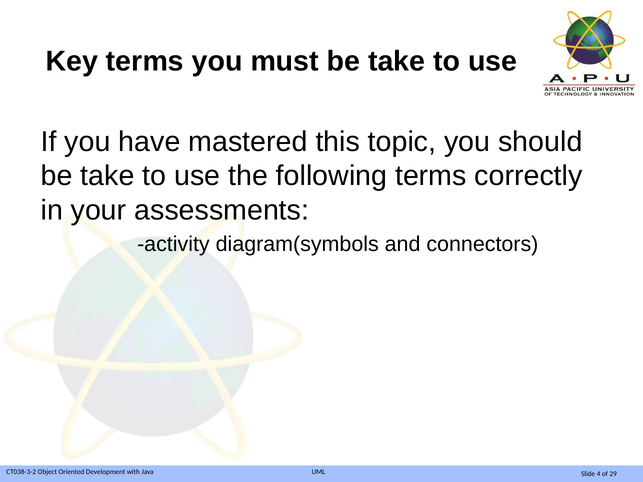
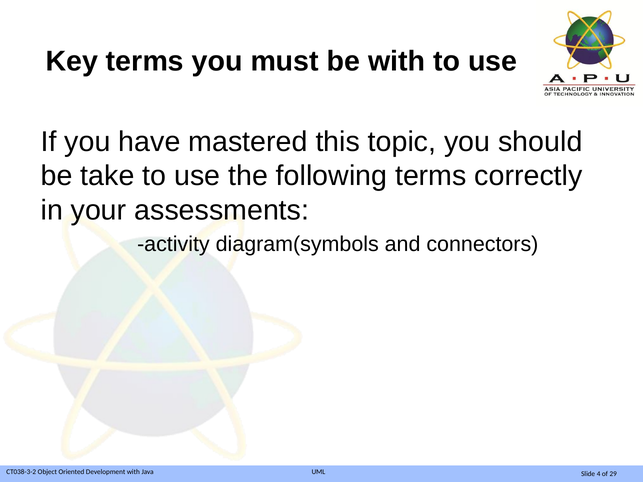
must be take: take -> with
